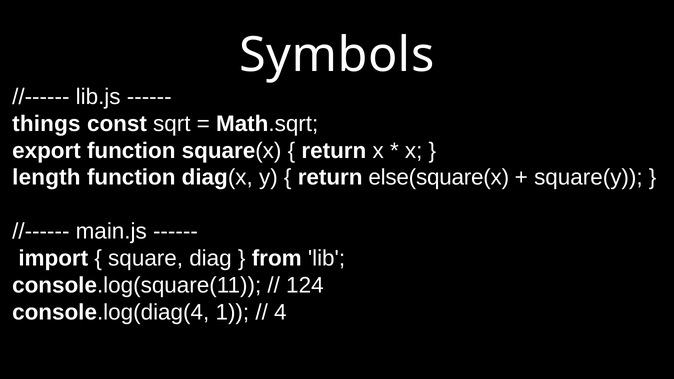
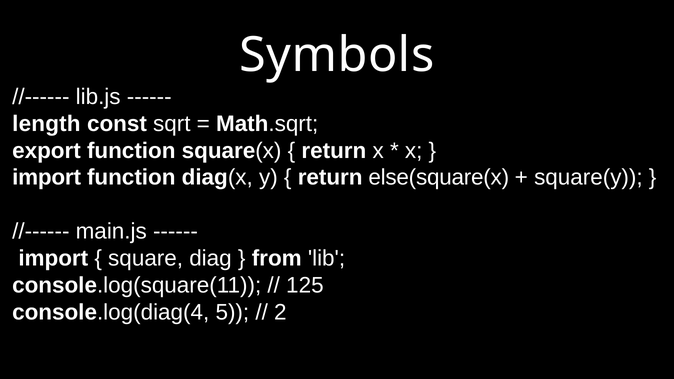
things: things -> length
length at (46, 178): length -> import
124: 124 -> 125
1: 1 -> 5
4: 4 -> 2
